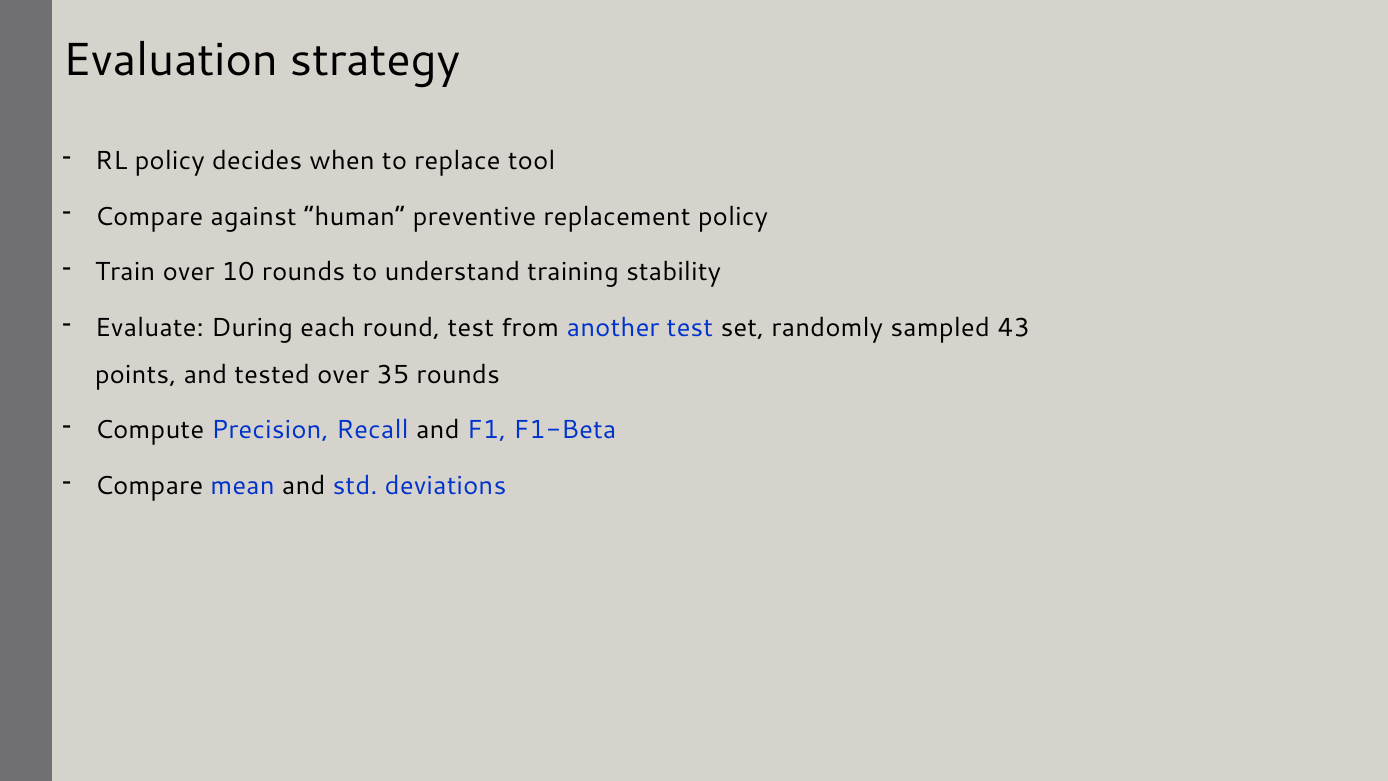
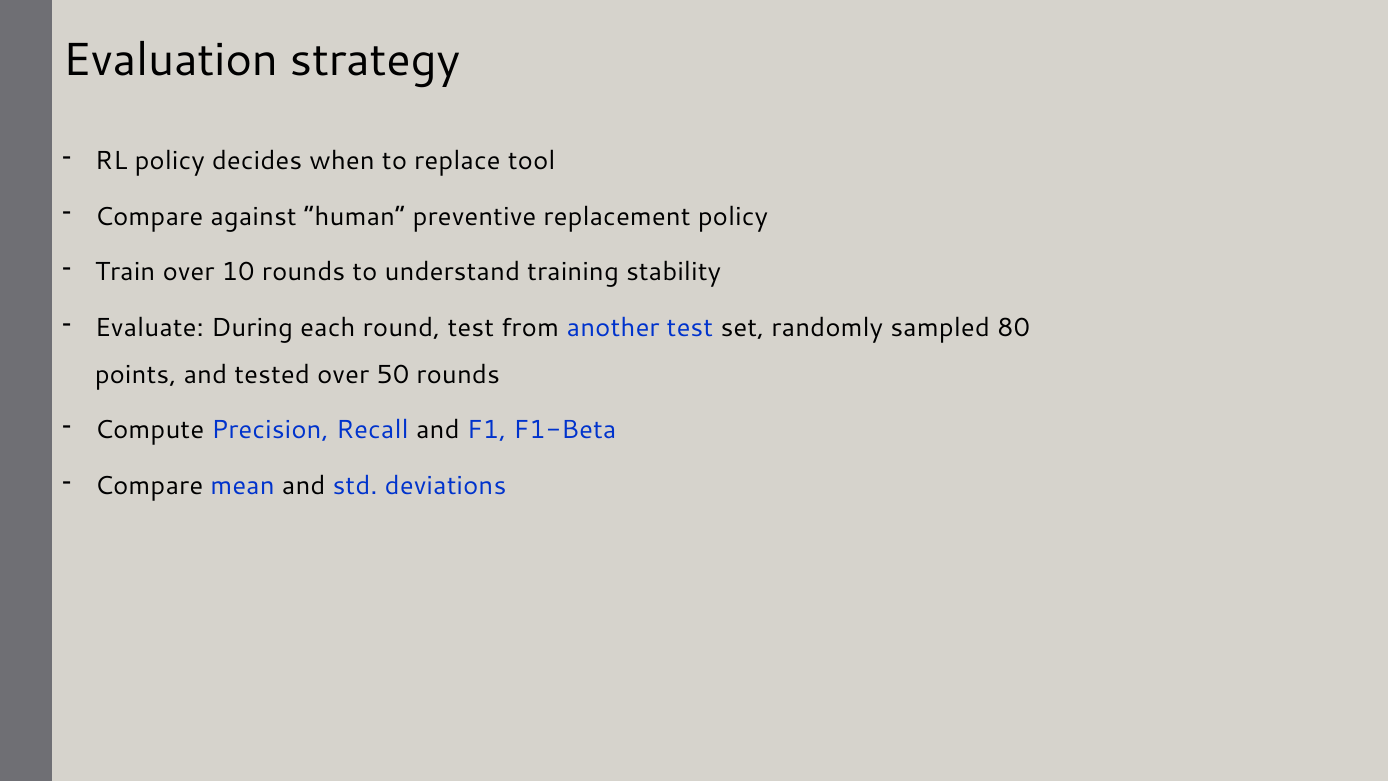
43: 43 -> 80
35: 35 -> 50
